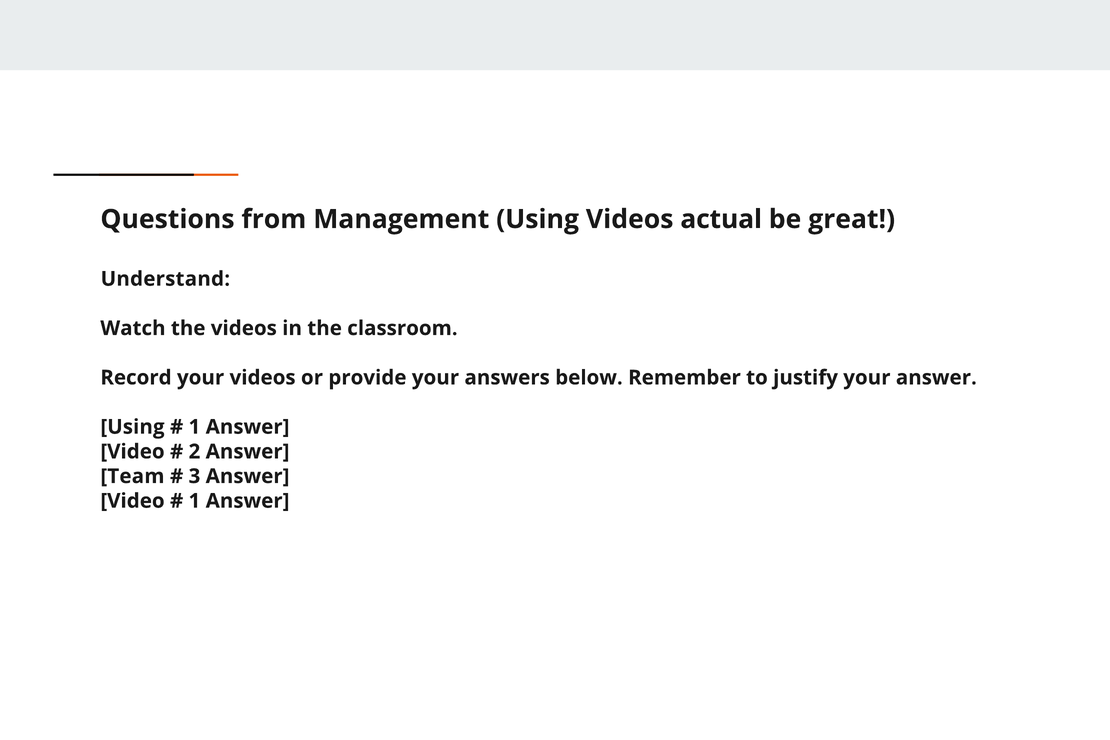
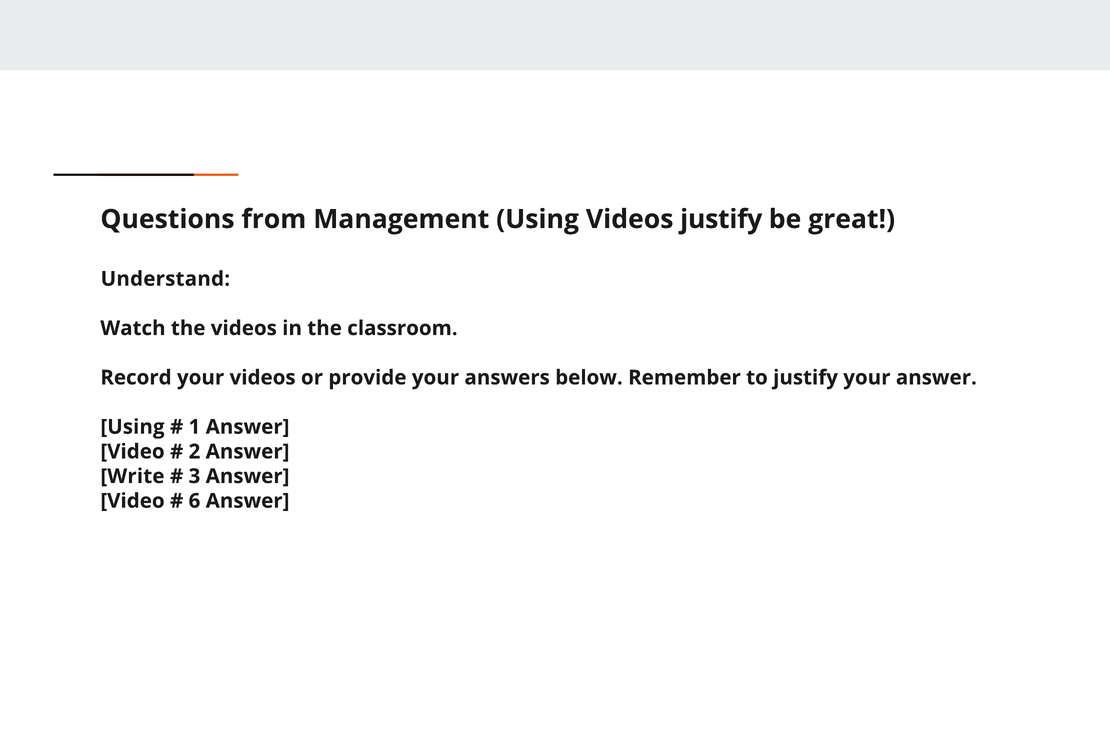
Videos actual: actual -> justify
Team: Team -> Write
1 at (194, 501): 1 -> 6
